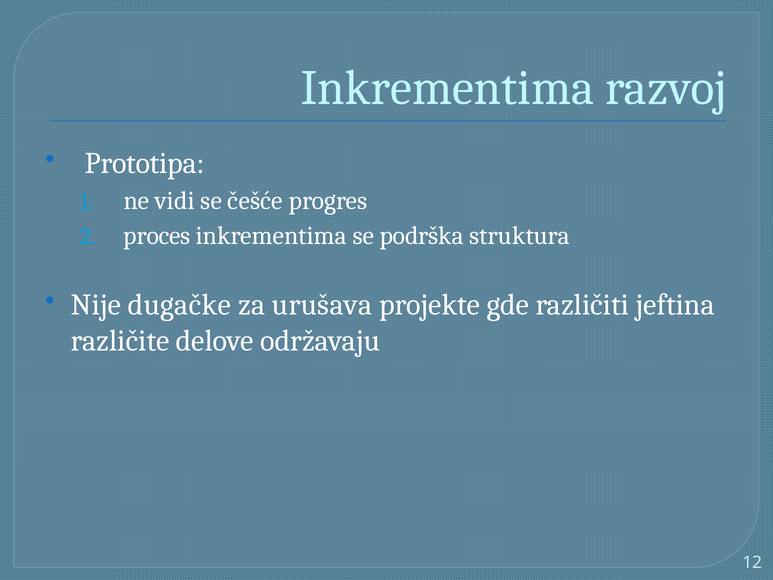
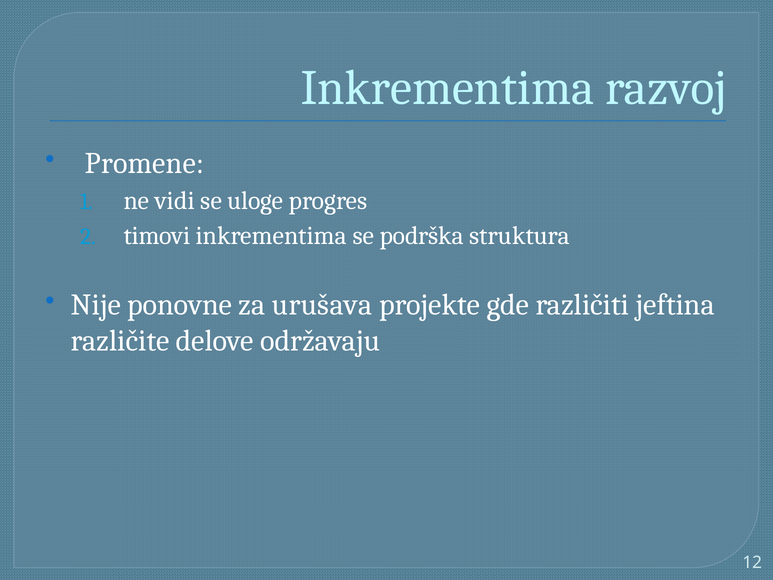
Prototipa: Prototipa -> Promene
češće: češće -> uloge
proces: proces -> timovi
dugačke: dugačke -> ponovne
